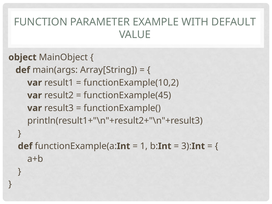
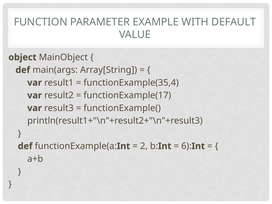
functionExample(10,2: functionExample(10,2 -> functionExample(35,4
functionExample(45: functionExample(45 -> functionExample(17
1: 1 -> 2
3: 3 -> 6
